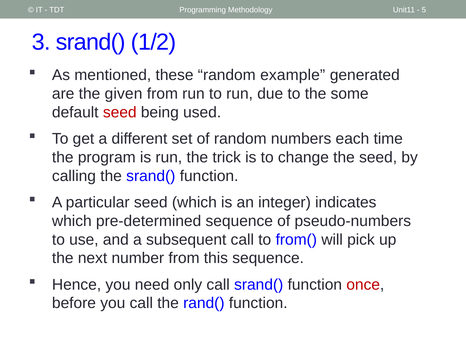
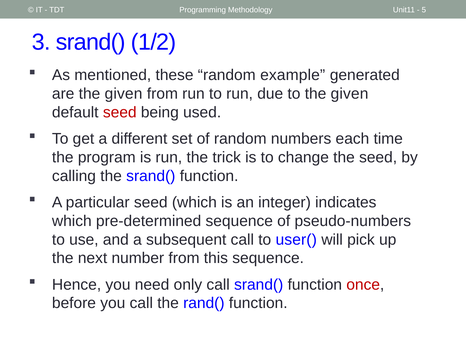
to the some: some -> given
from(: from( -> user(
